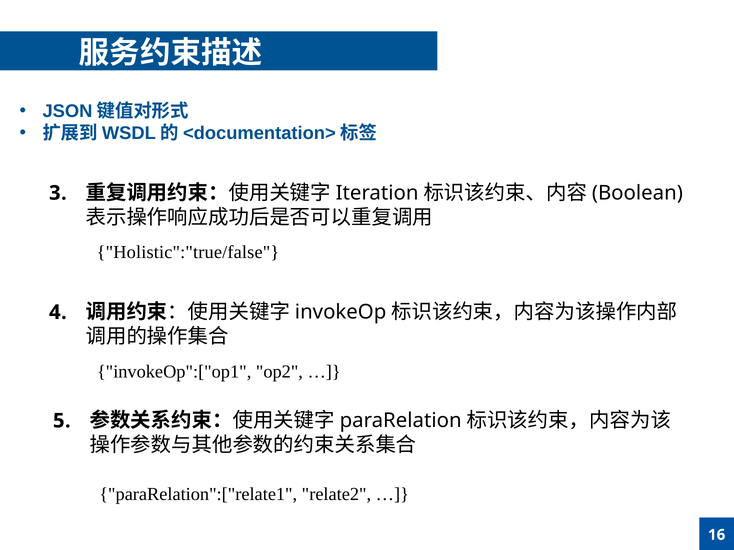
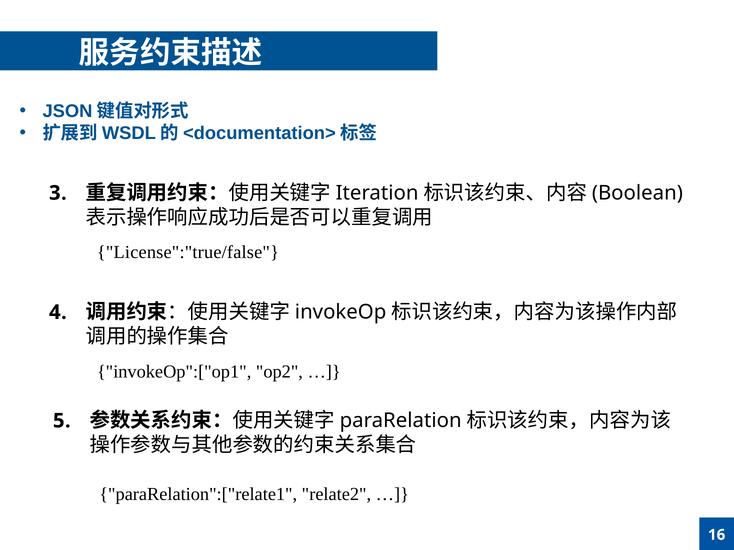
Holistic":"true/false: Holistic":"true/false -> License":"true/false
